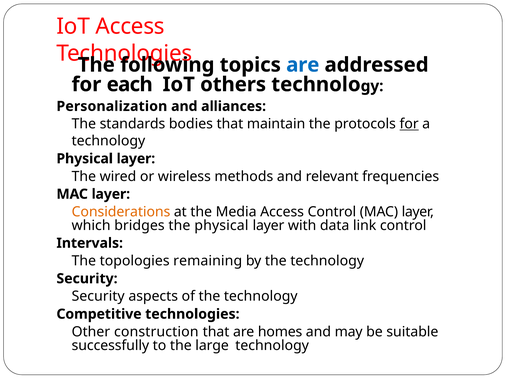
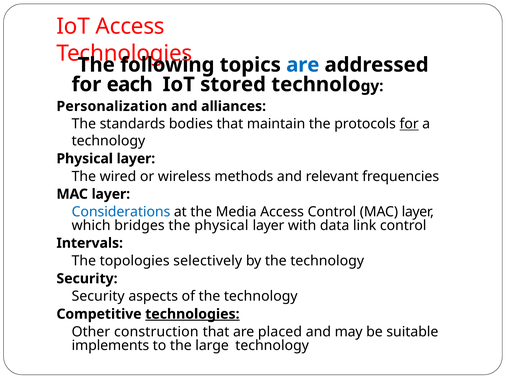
others: others -> stored
Considerations colour: orange -> blue
remaining: remaining -> selectively
technologies at (192, 314) underline: none -> present
homes: homes -> placed
successfully: successfully -> implements
